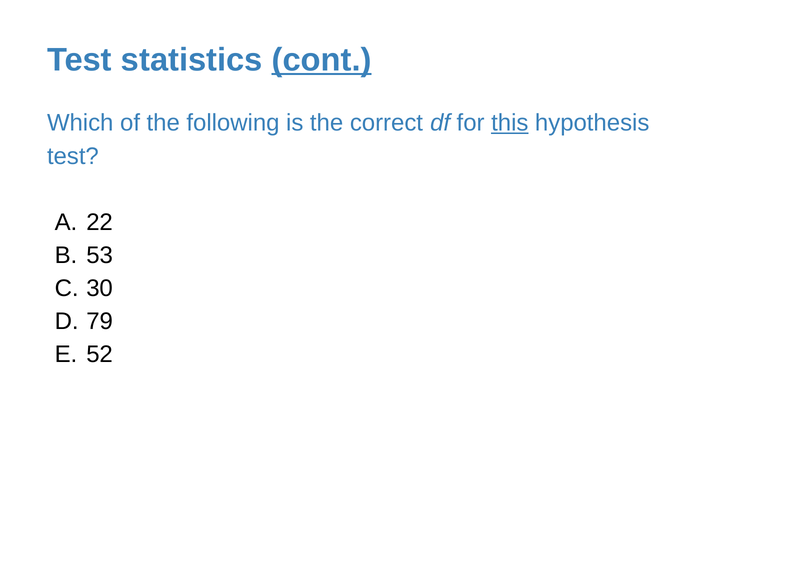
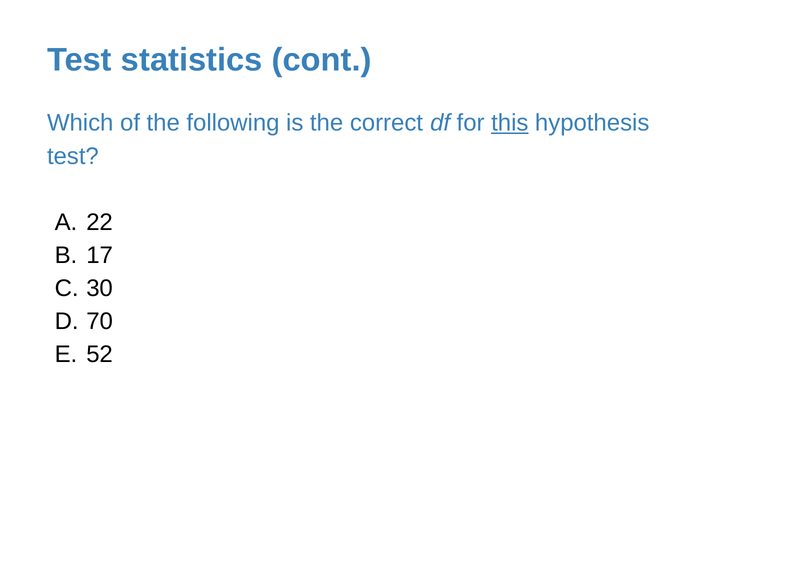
cont underline: present -> none
53: 53 -> 17
79: 79 -> 70
